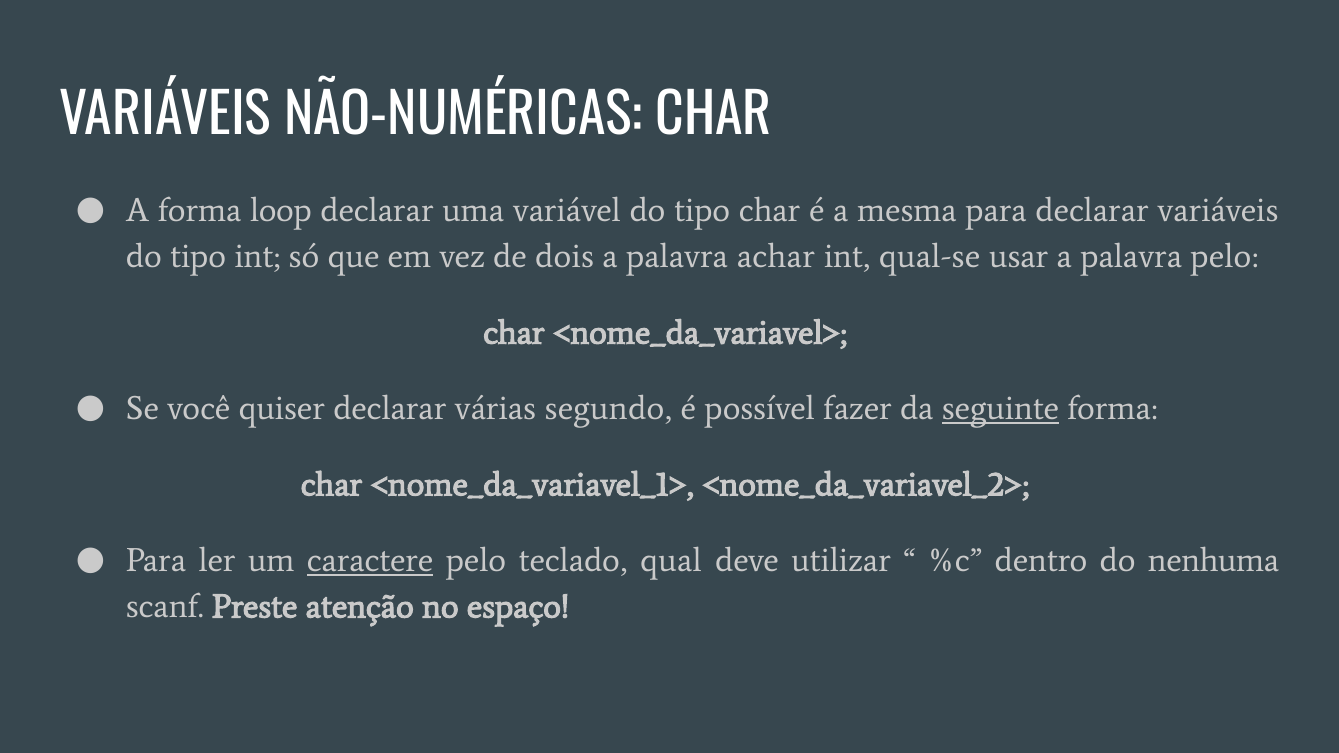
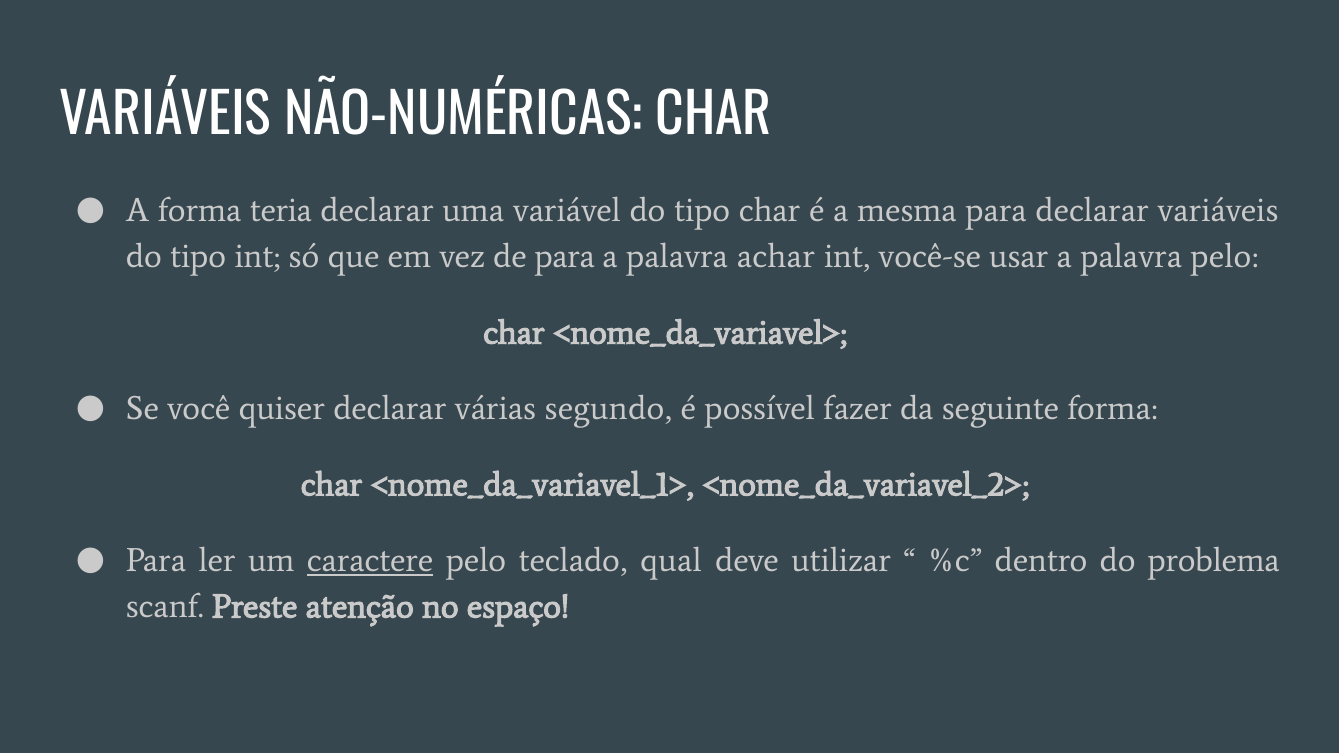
loop: loop -> teria
de dois: dois -> para
qual-se: qual-se -> você-se
seguinte underline: present -> none
nenhuma: nenhuma -> problema
